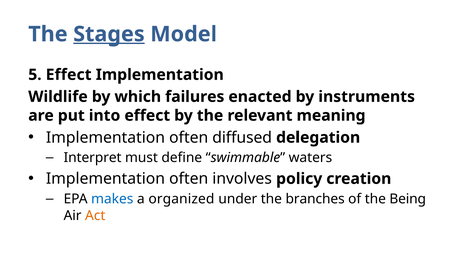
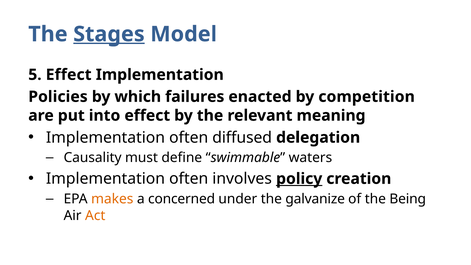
Wildlife: Wildlife -> Policies
instruments: instruments -> competition
Interpret: Interpret -> Causality
policy underline: none -> present
makes colour: blue -> orange
organized: organized -> concerned
branches: branches -> galvanize
